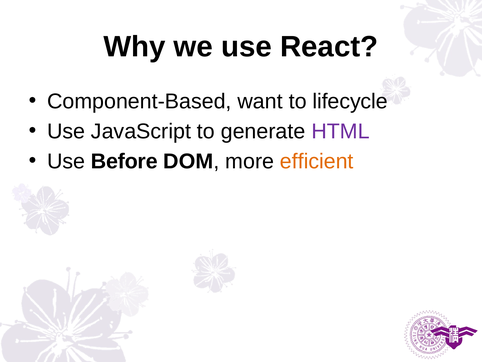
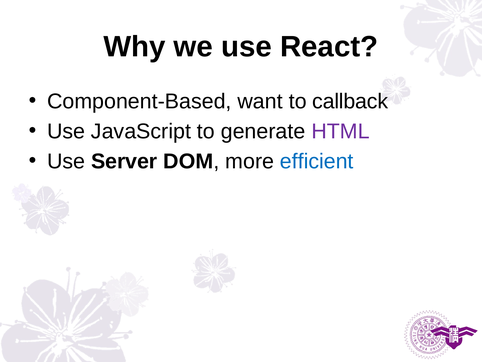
lifecycle: lifecycle -> callback
Before: Before -> Server
efficient colour: orange -> blue
